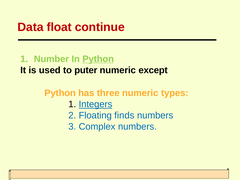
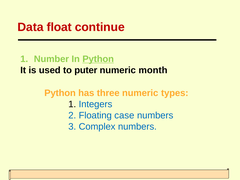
except: except -> month
Integers underline: present -> none
finds: finds -> case
